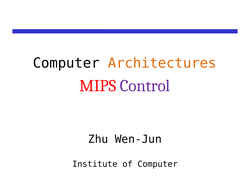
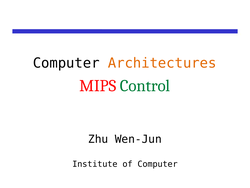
Control colour: purple -> green
